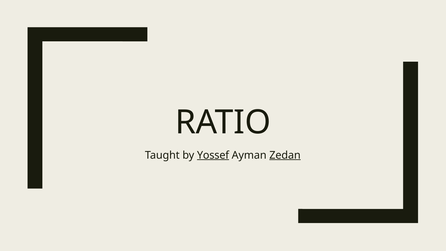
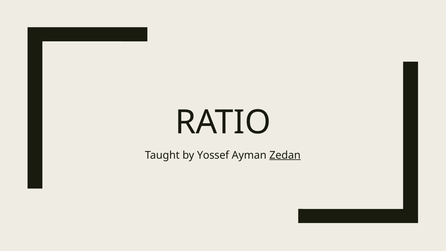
Yossef underline: present -> none
